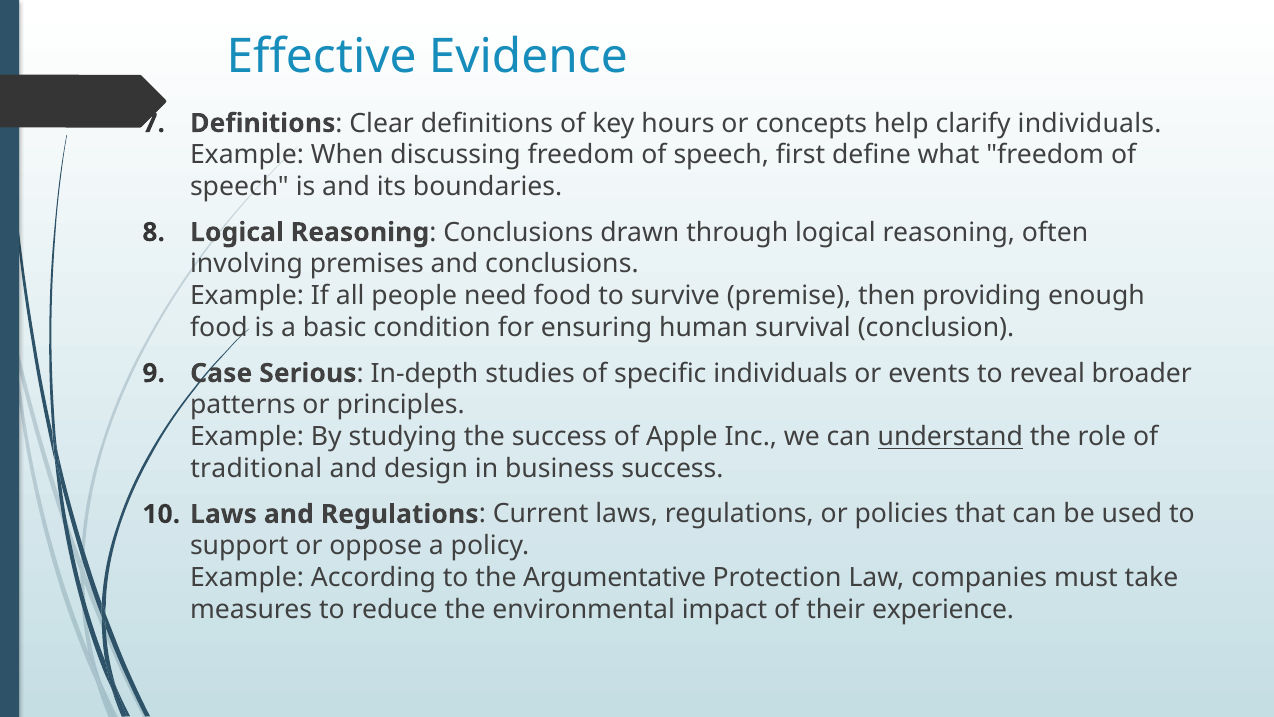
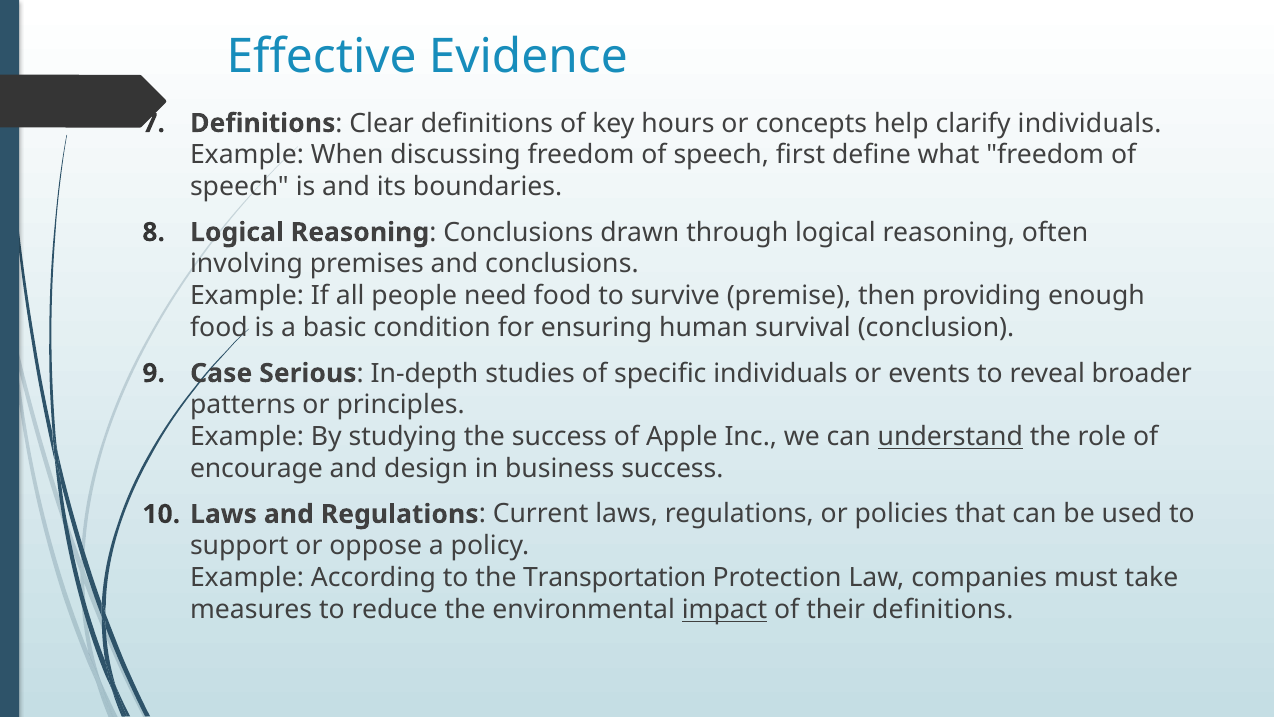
traditional: traditional -> encourage
Argumentative: Argumentative -> Transportation
impact underline: none -> present
their experience: experience -> definitions
